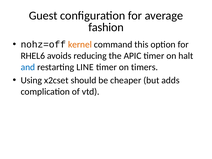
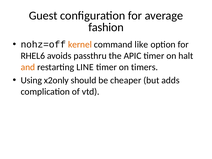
this: this -> like
reducing: reducing -> passthru
and colour: blue -> orange
x2cset: x2cset -> x2only
